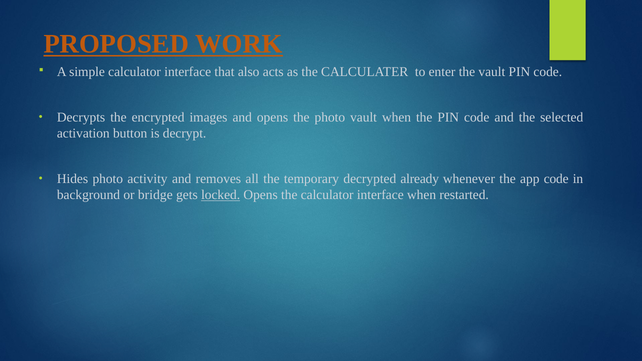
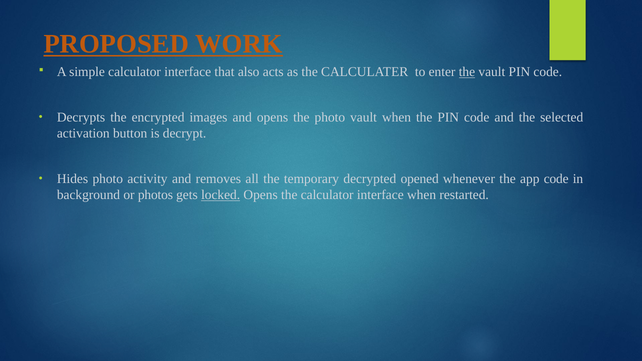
the at (467, 72) underline: none -> present
already: already -> opened
bridge: bridge -> photos
